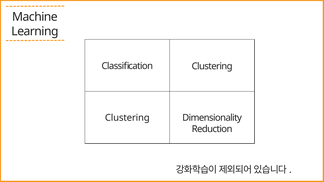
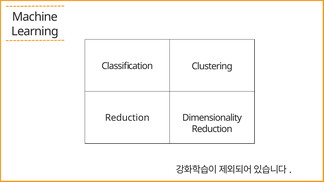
Clustering at (127, 118): Clustering -> Reduction
